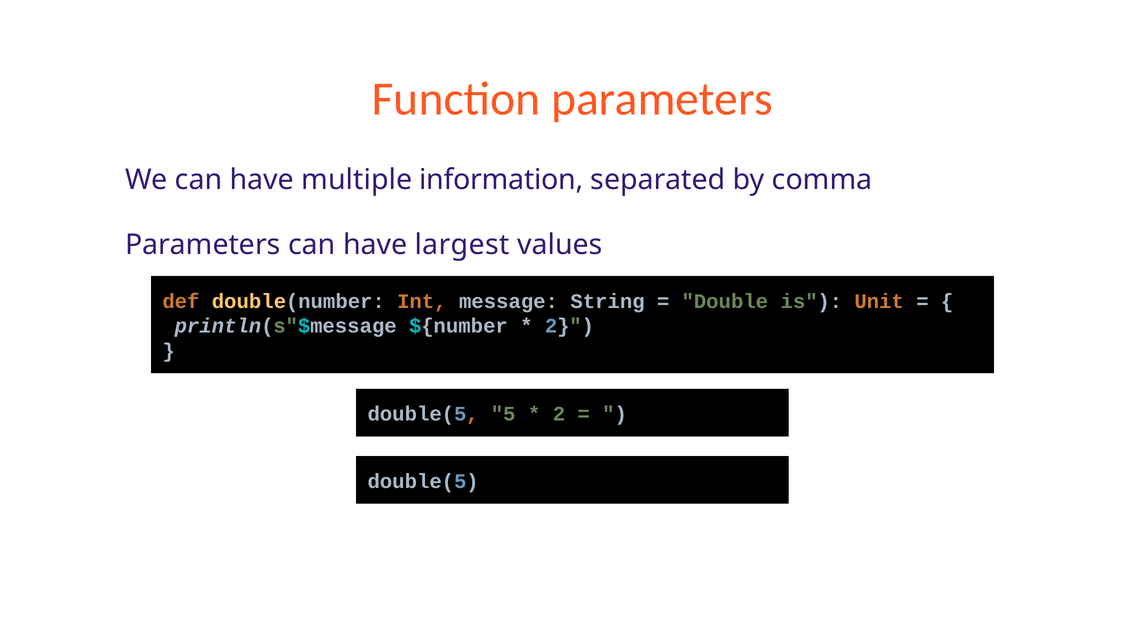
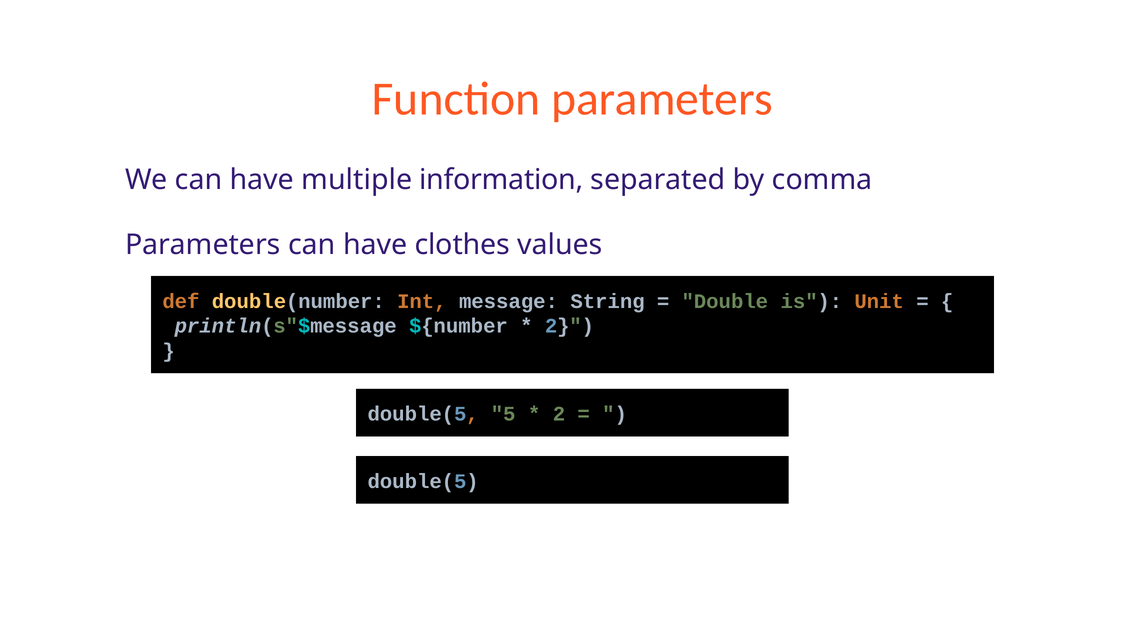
largest: largest -> clothes
